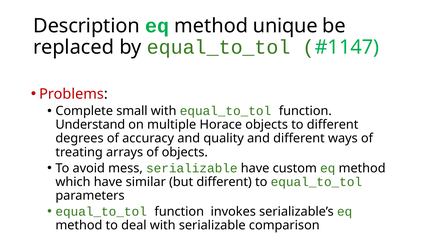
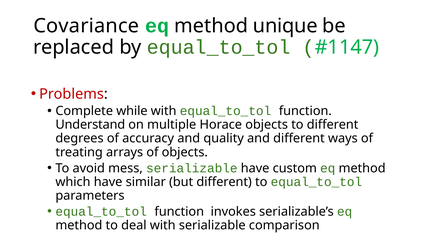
Description: Description -> Covariance
small: small -> while
